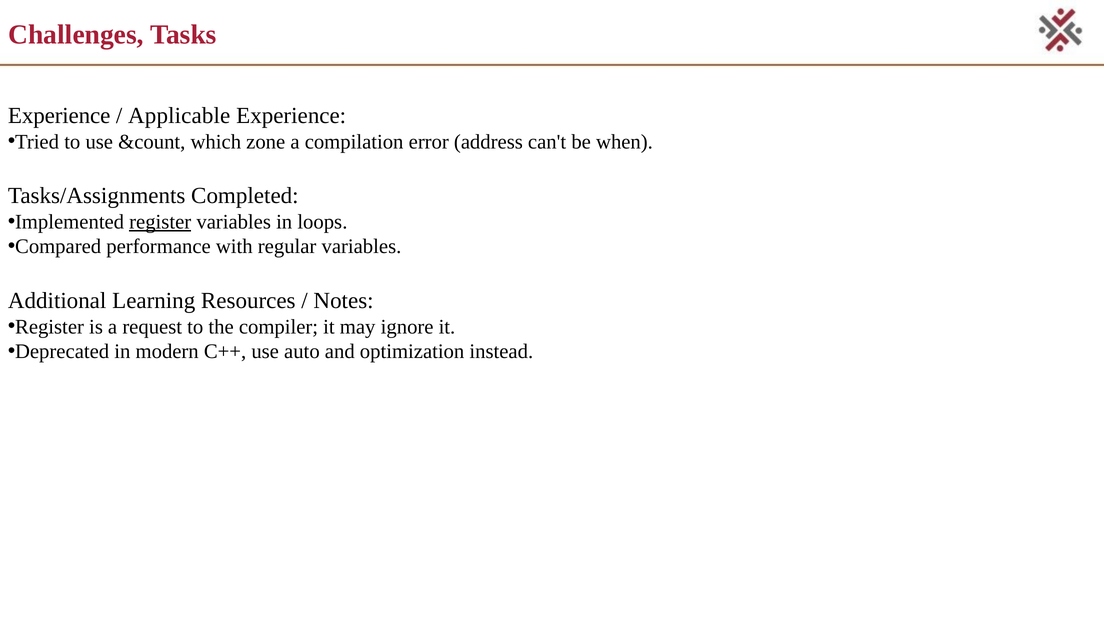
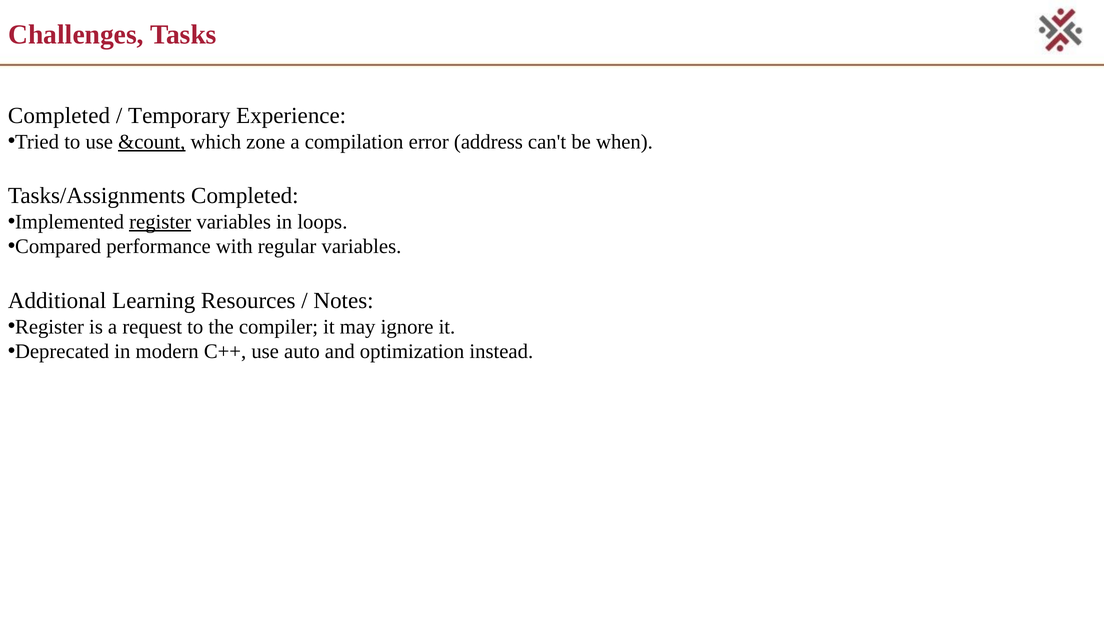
Experience at (59, 116): Experience -> Completed
Applicable: Applicable -> Temporary
&count underline: none -> present
